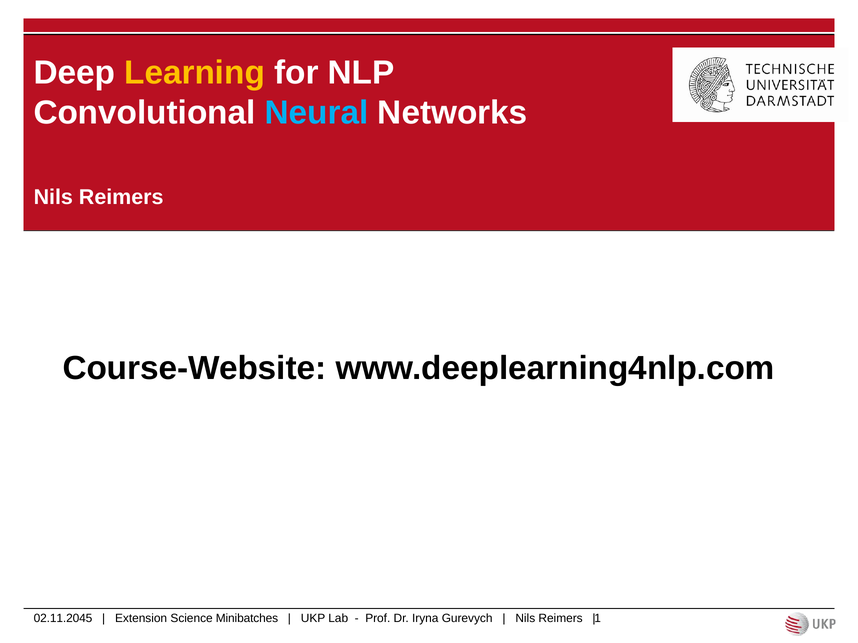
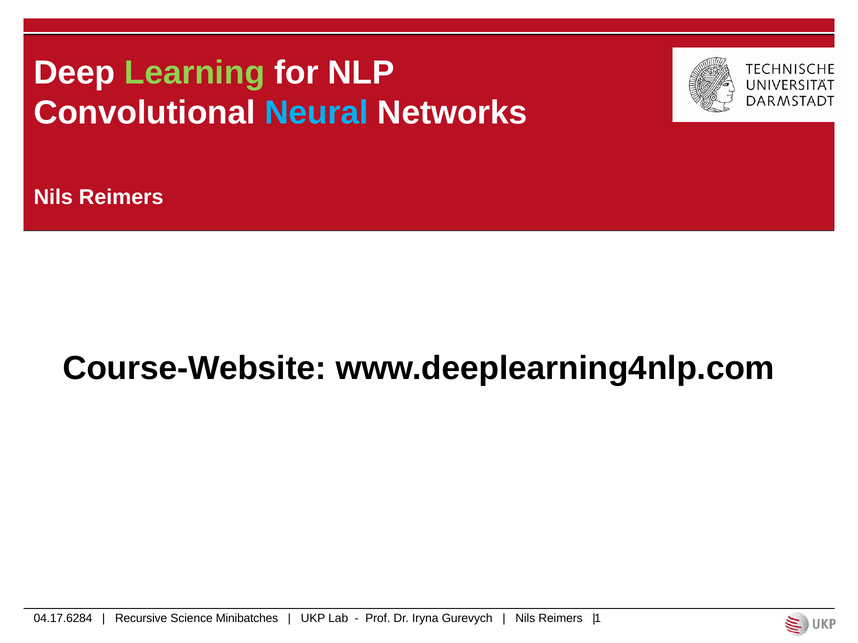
Learning colour: yellow -> light green
02.11.2045: 02.11.2045 -> 04.17.6284
Extension: Extension -> Recursive
